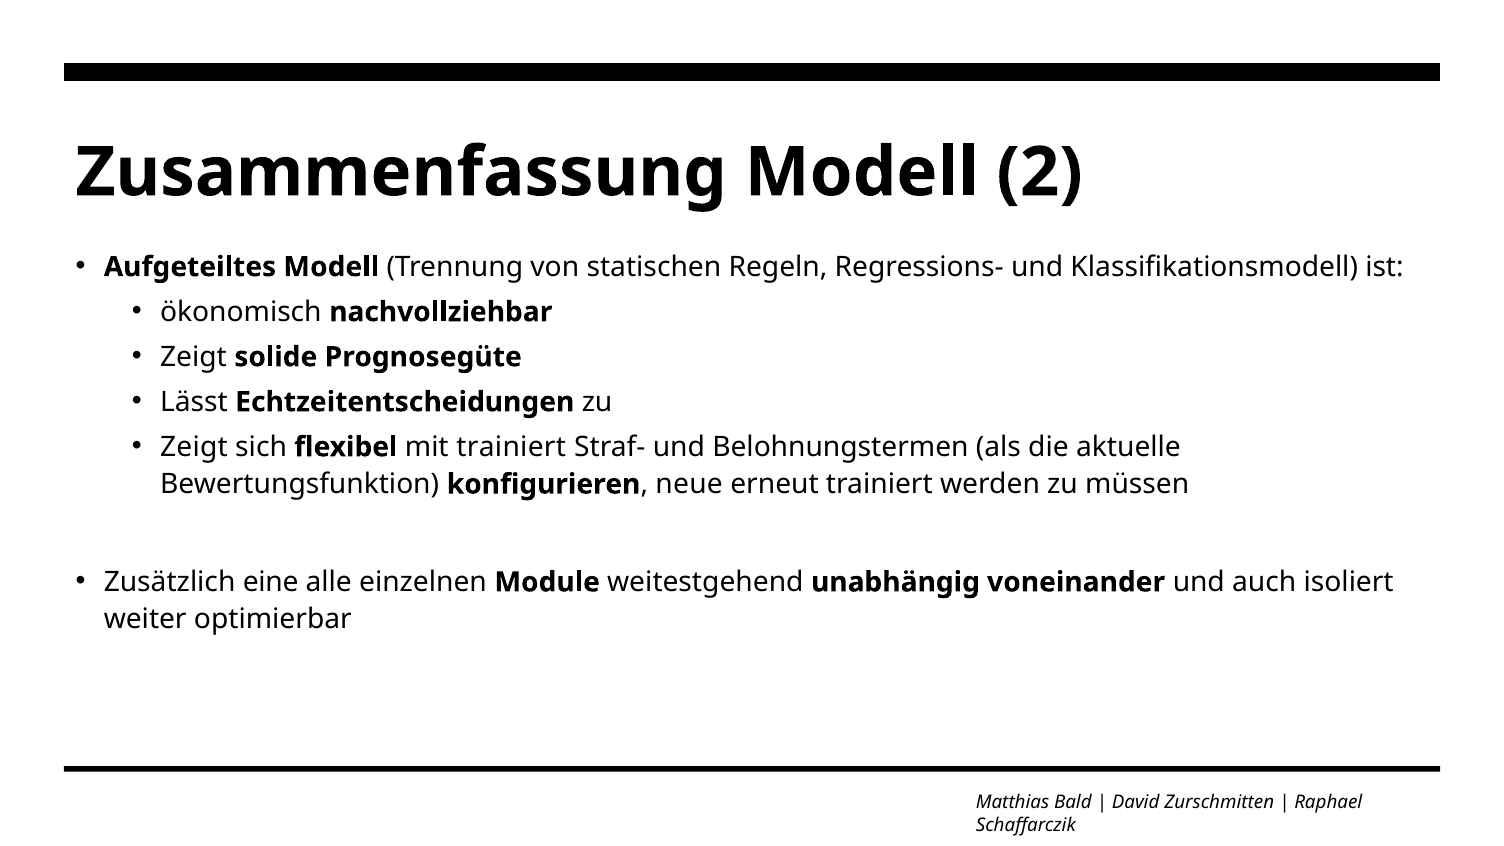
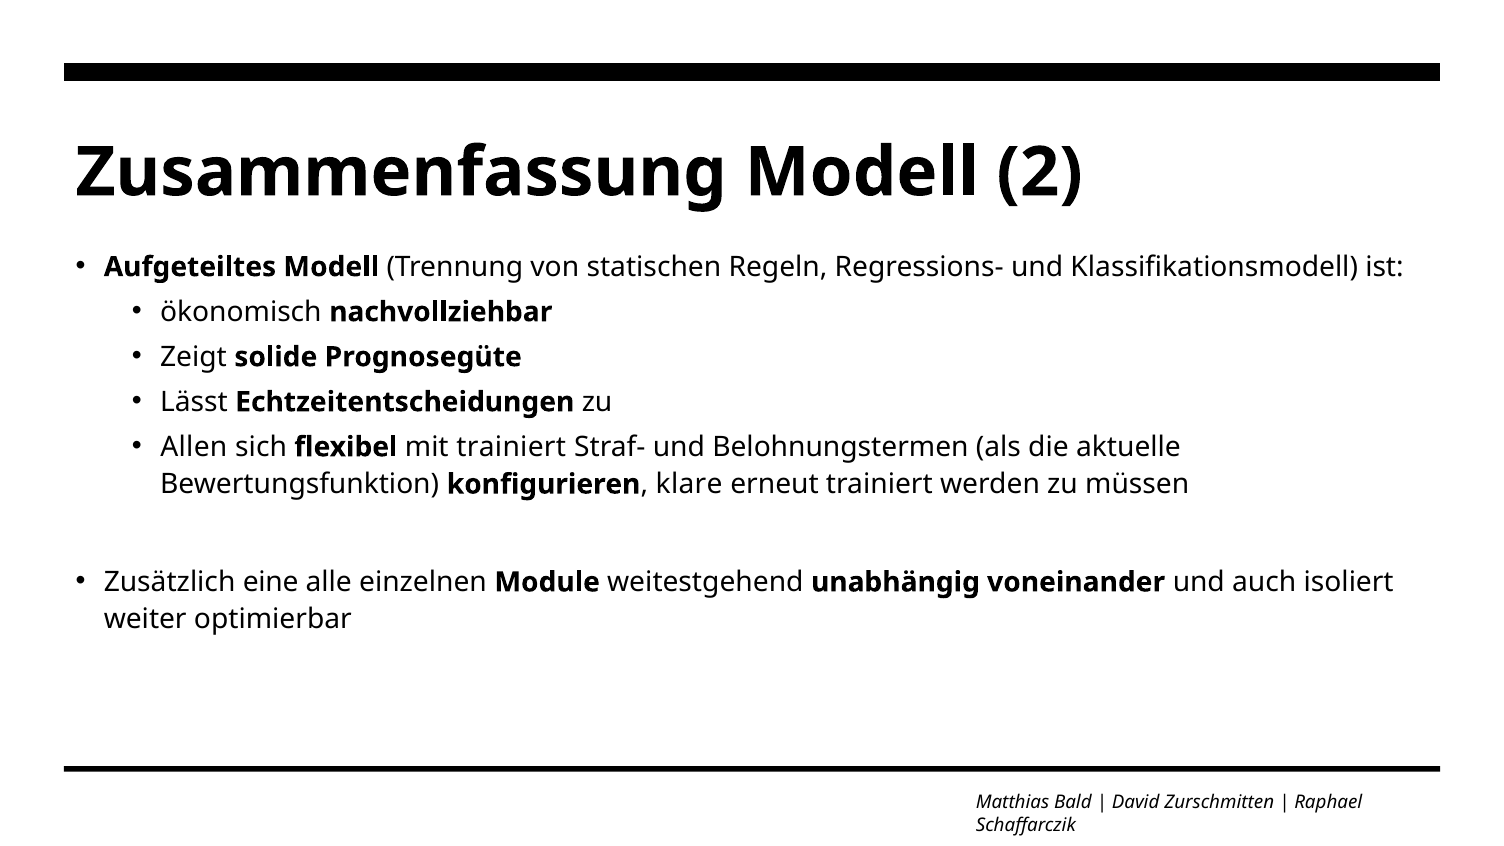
Zeigt at (194, 447): Zeigt -> Allen
neue: neue -> klare
